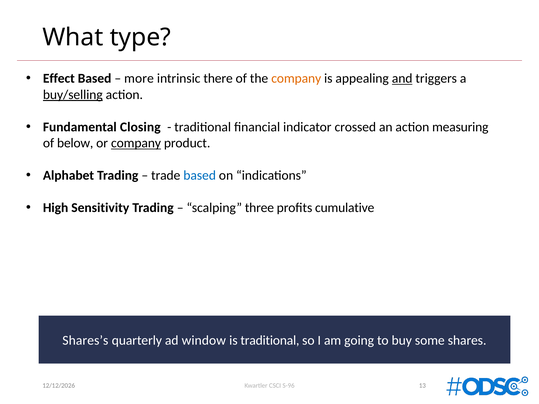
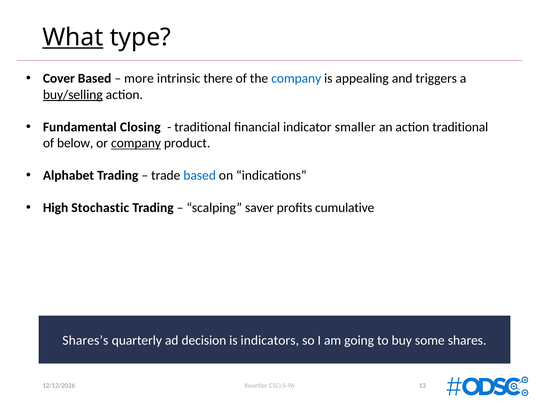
What underline: none -> present
Effect: Effect -> Cover
company at (296, 79) colour: orange -> blue
and underline: present -> none
crossed: crossed -> smaller
action measuring: measuring -> traditional
Sensitivity: Sensitivity -> Stochastic
three: three -> saver
window: window -> decision
is traditional: traditional -> indicators
